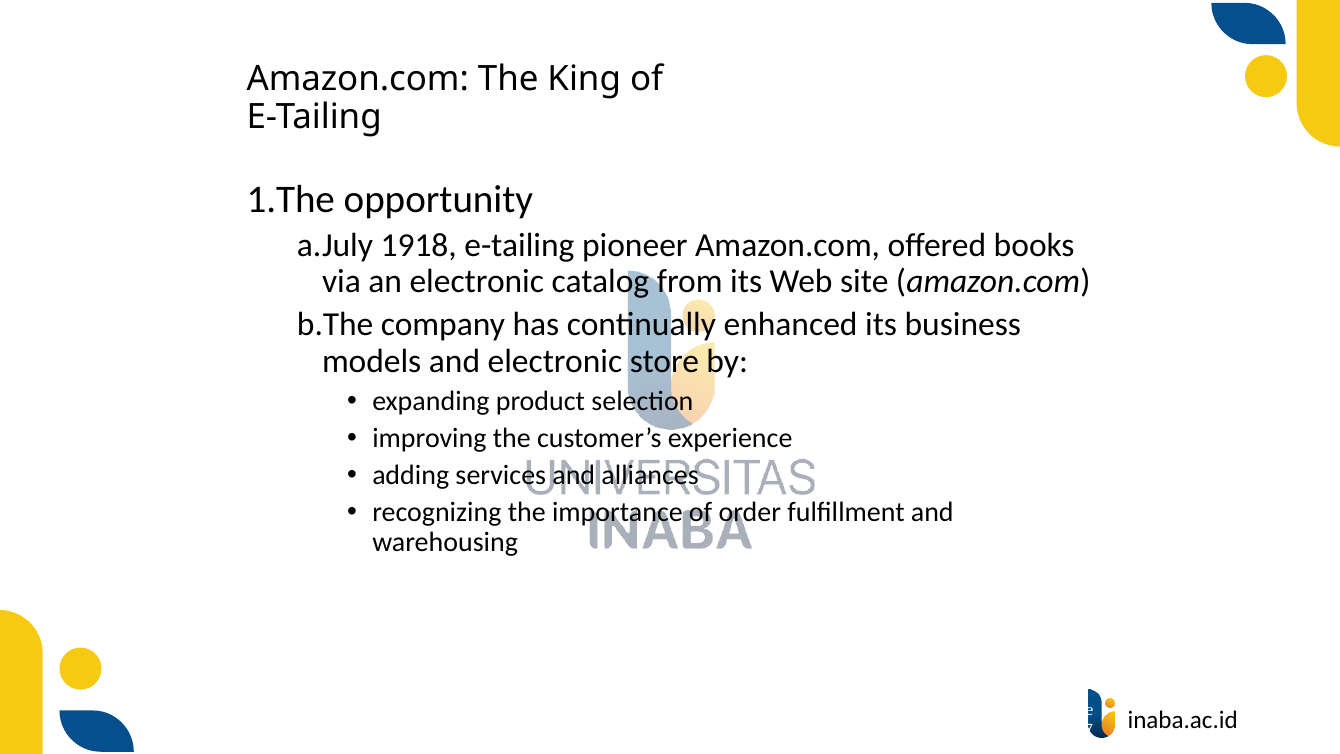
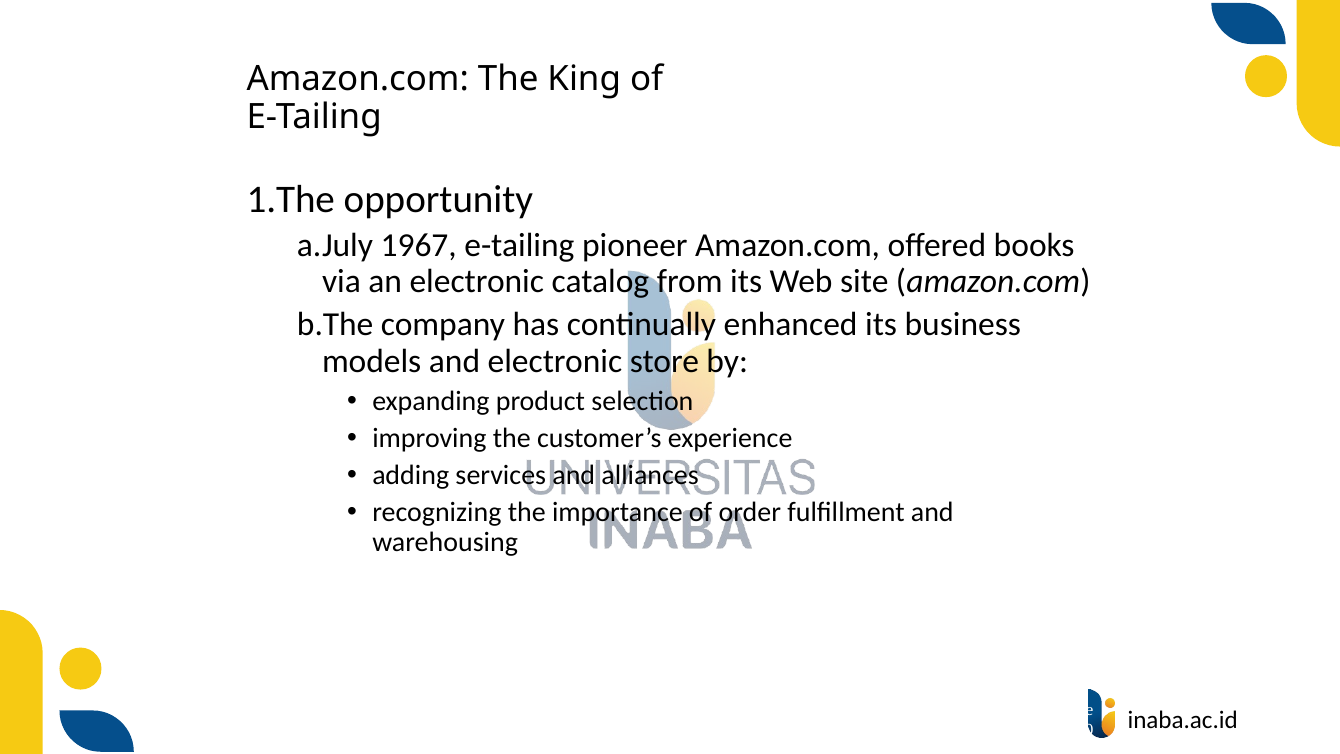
1918: 1918 -> 1967
2097: 2097 -> 2030
